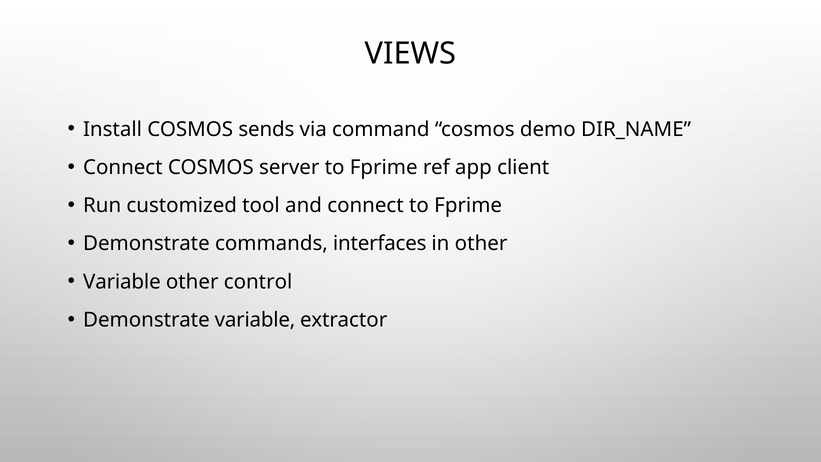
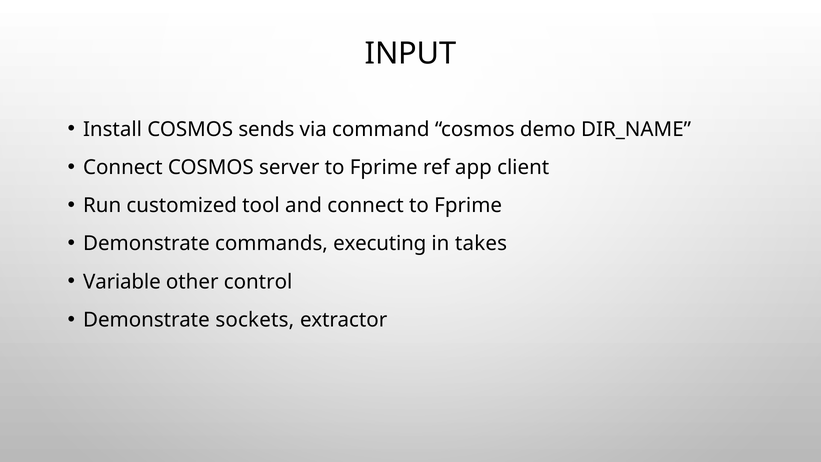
VIEWS: VIEWS -> INPUT
interfaces: interfaces -> executing
in other: other -> takes
Demonstrate variable: variable -> sockets
